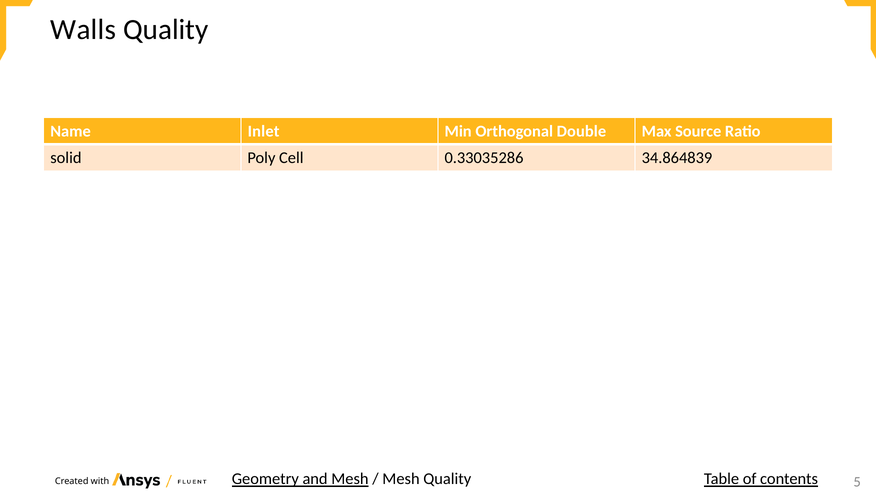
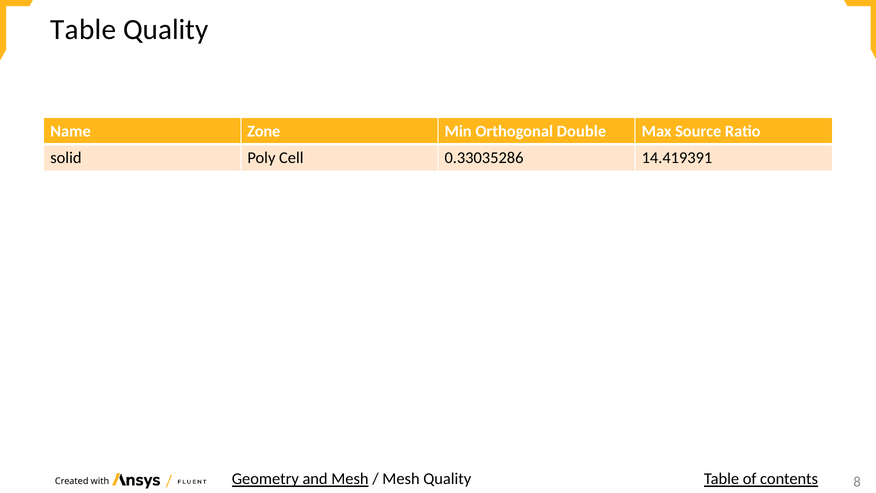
Walls at (83, 30): Walls -> Table
Inlet: Inlet -> Zone
34.864839: 34.864839 -> 14.419391
5: 5 -> 8
